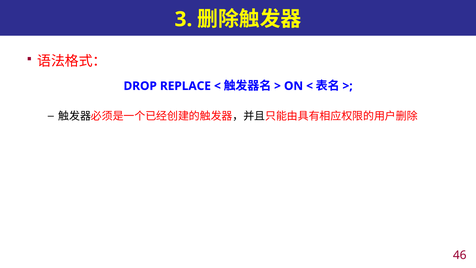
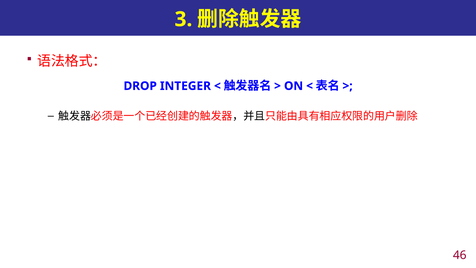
REPLACE: REPLACE -> INTEGER
